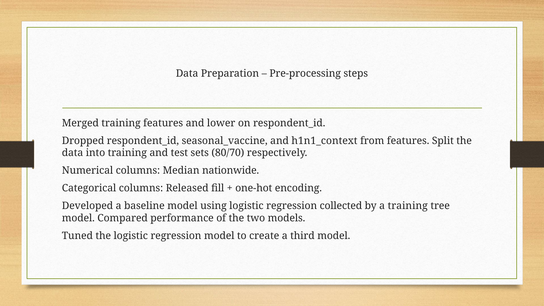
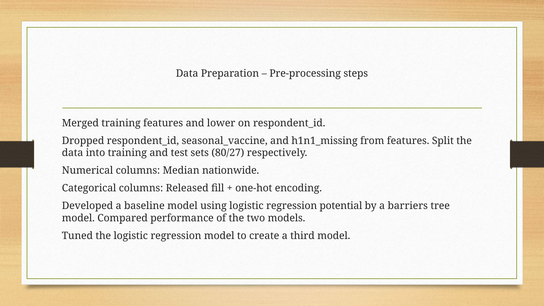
h1n1_context: h1n1_context -> h1n1_missing
80/70: 80/70 -> 80/27
collected: collected -> potential
a training: training -> barriers
